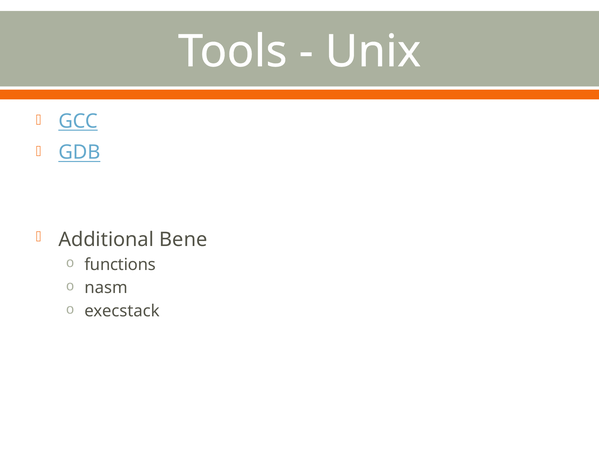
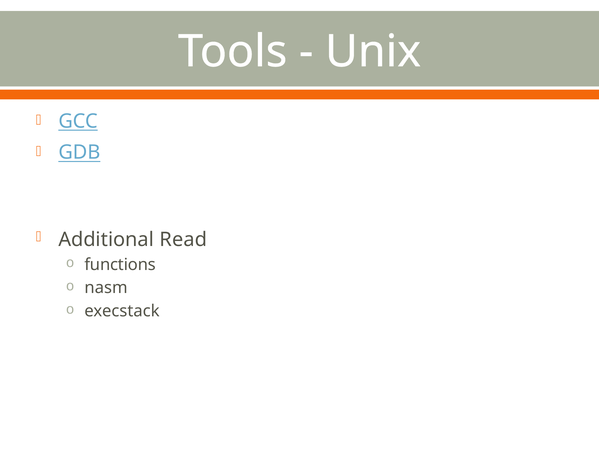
Bene: Bene -> Read
